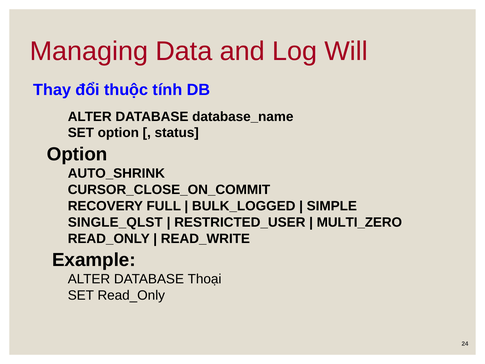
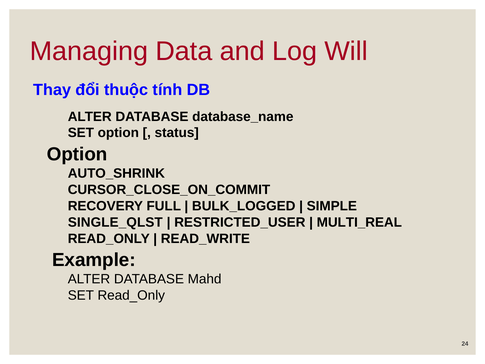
MULTI_ZERO: MULTI_ZERO -> MULTI_REAL
Thoại: Thoại -> Mahd
